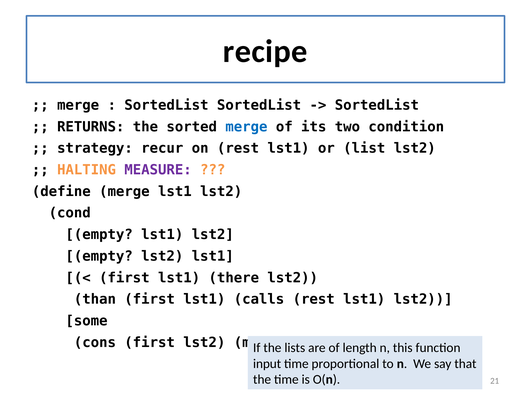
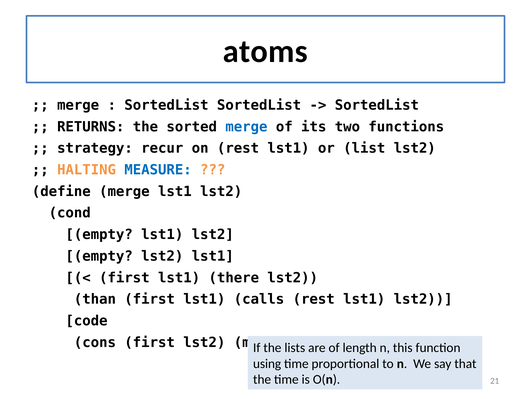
recipe: recipe -> atoms
condition: condition -> functions
MEASURE colour: purple -> blue
some: some -> code
input: input -> using
